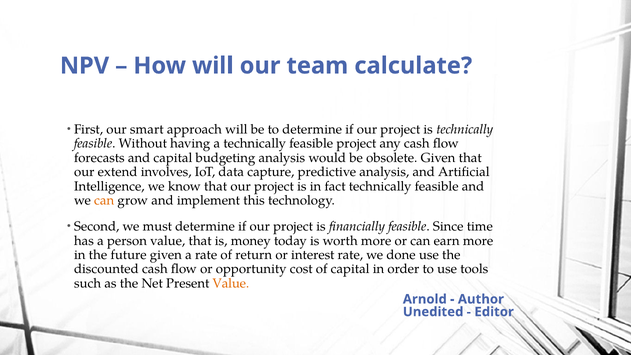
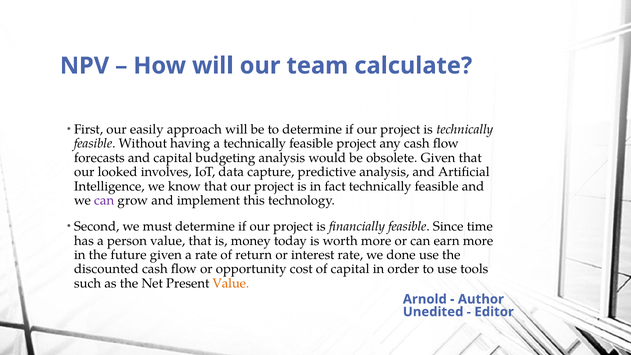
smart: smart -> easily
extend: extend -> looked
can at (104, 200) colour: orange -> purple
